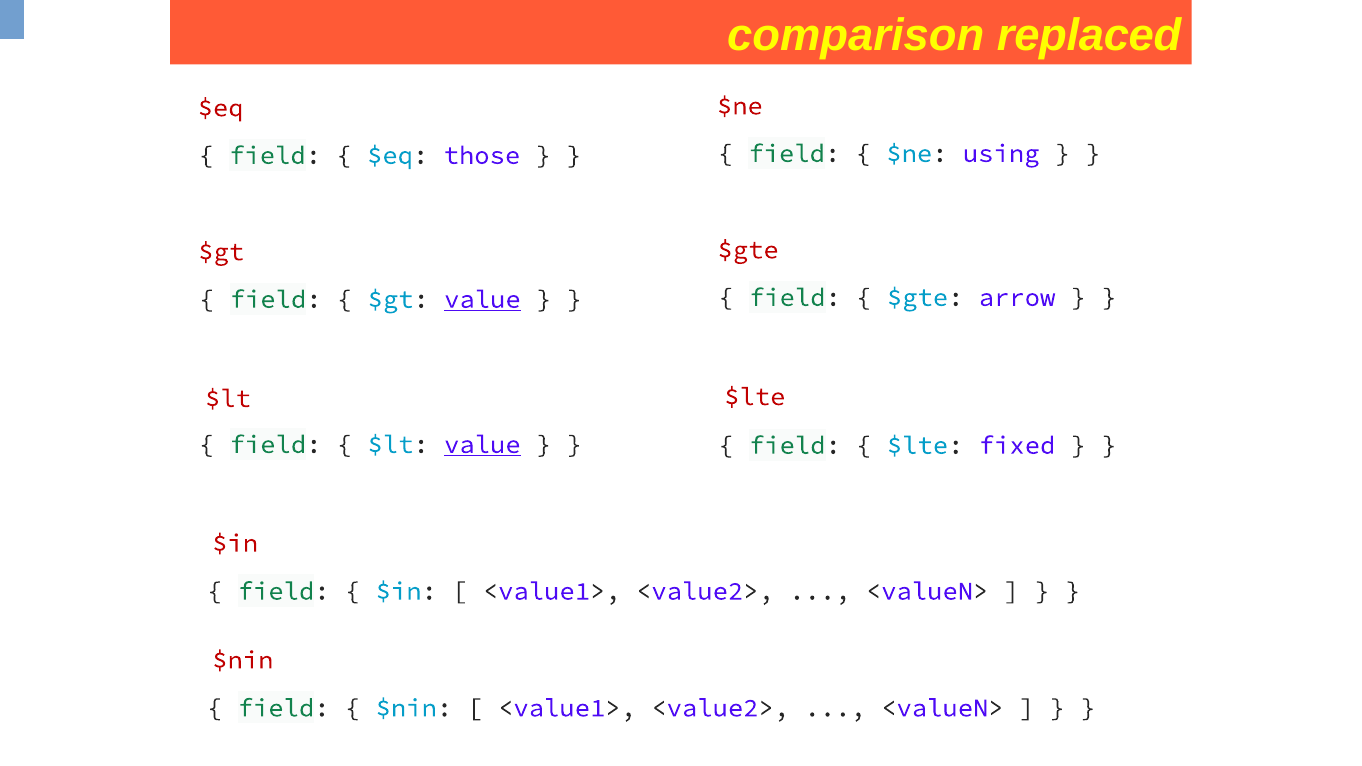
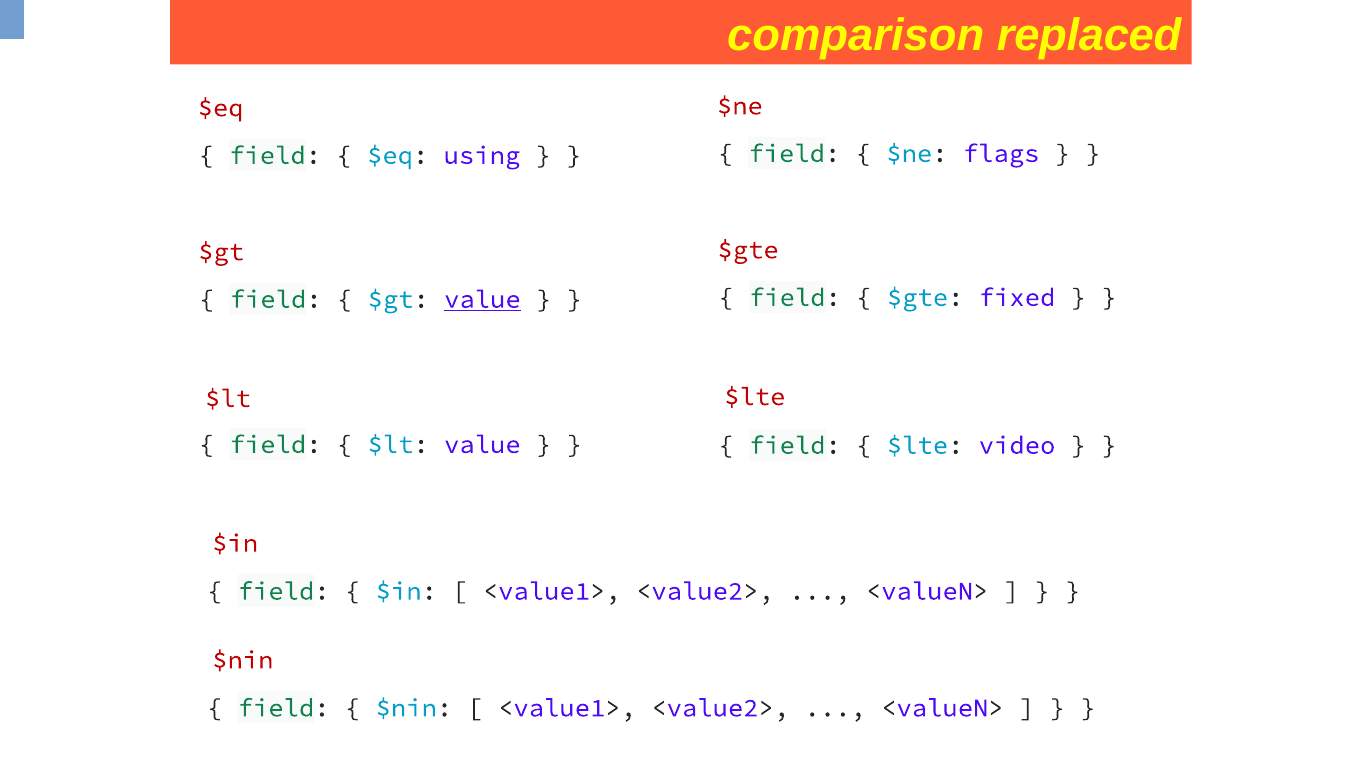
using: using -> flags
those: those -> using
arrow: arrow -> fixed
value at (482, 445) underline: present -> none
fixed: fixed -> video
